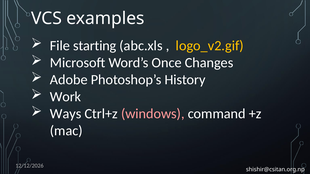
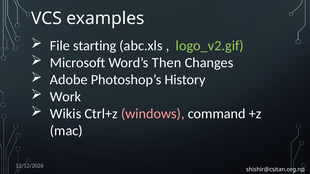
logo_v2.gif colour: yellow -> light green
Once: Once -> Then
Ways: Ways -> Wikis
